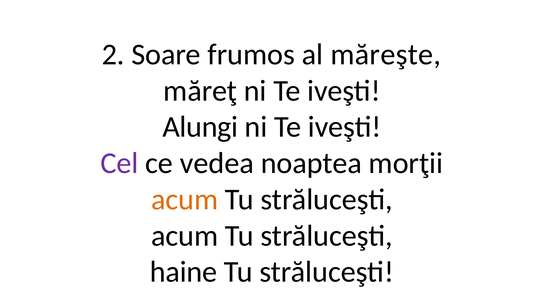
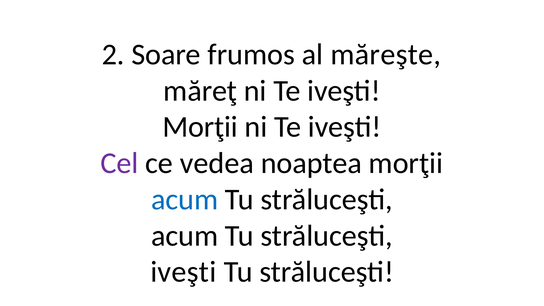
Alungi at (200, 127): Alungi -> Morţii
acum at (185, 200) colour: orange -> blue
haine at (184, 272): haine -> iveşti
